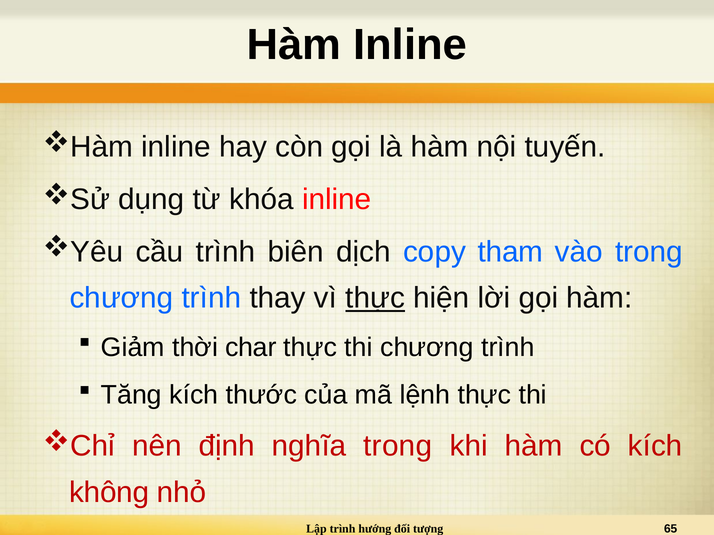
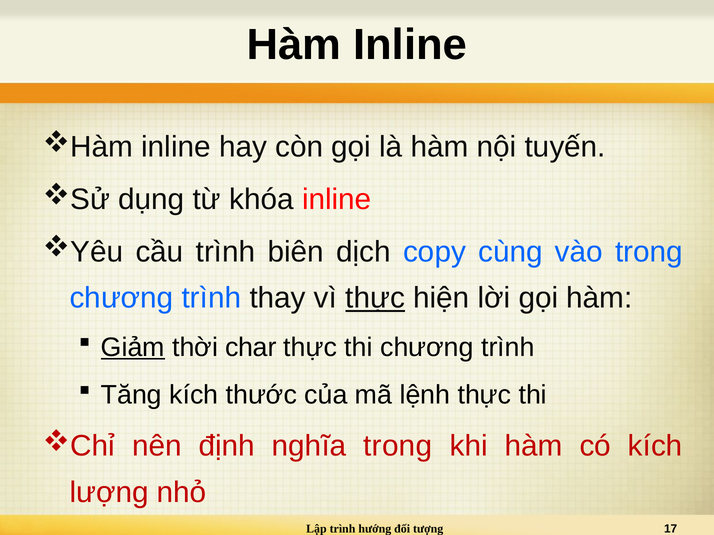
tham: tham -> cùng
Giảm underline: none -> present
không: không -> lượng
65: 65 -> 17
